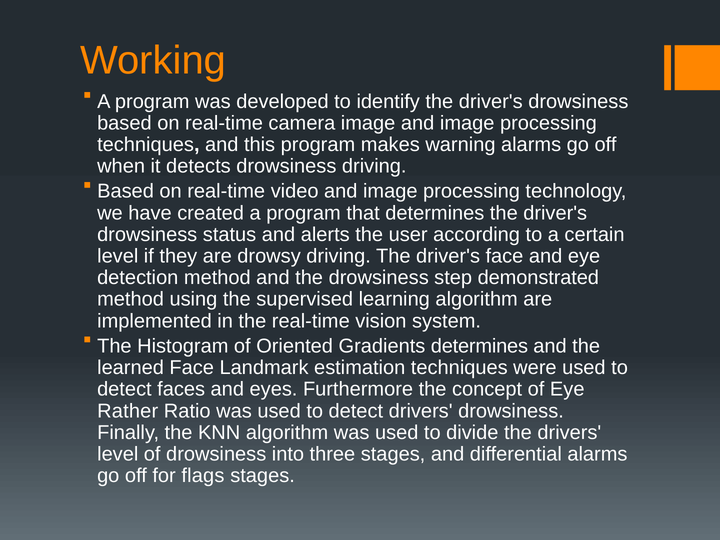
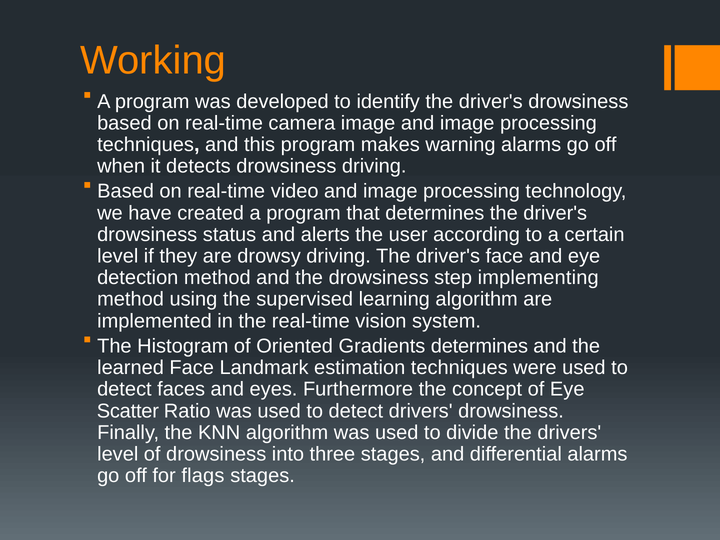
demonstrated: demonstrated -> implementing
Rather: Rather -> Scatter
